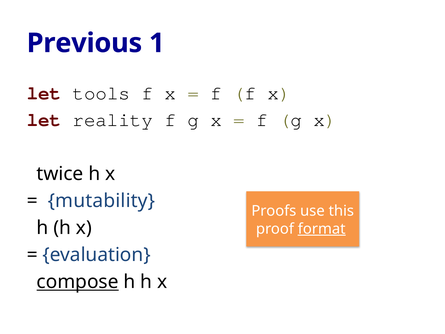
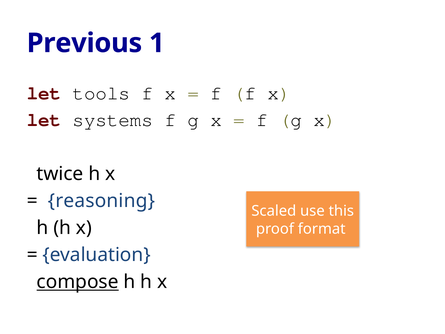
reality: reality -> systems
mutability: mutability -> reasoning
Proofs: Proofs -> Scaled
format underline: present -> none
